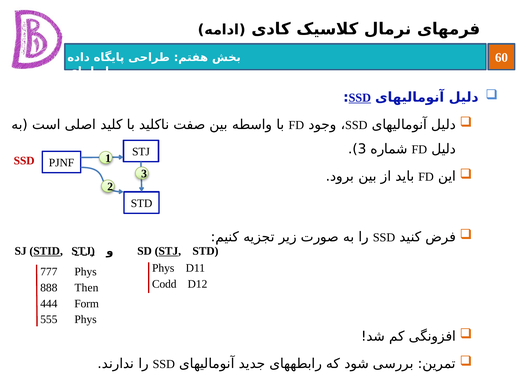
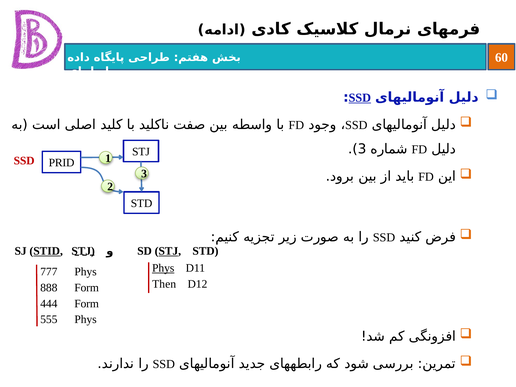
PJNF: PJNF -> PRID
Phys at (163, 268) underline: none -> present
Codd: Codd -> Then
888 Then: Then -> Form
